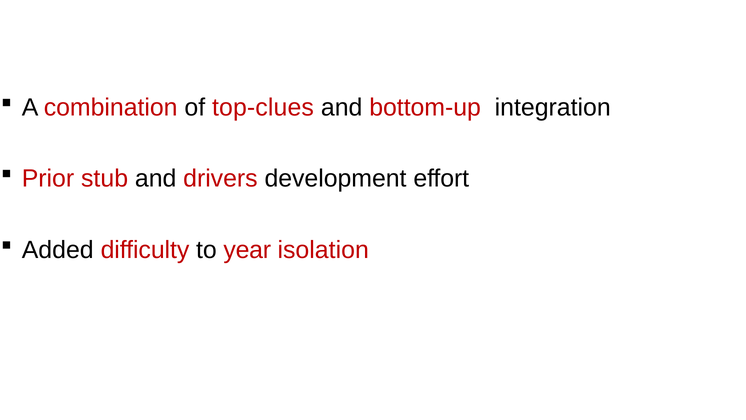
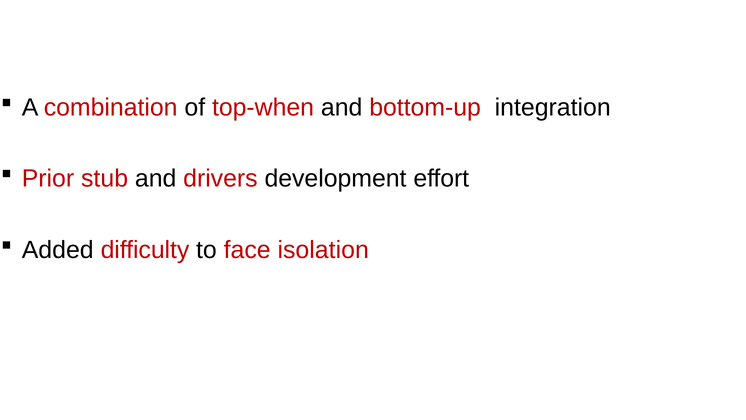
top-clues: top-clues -> top-when
year: year -> face
